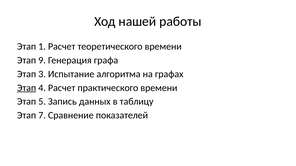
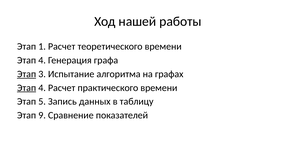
9 at (42, 60): 9 -> 4
Этап at (27, 74) underline: none -> present
7: 7 -> 9
